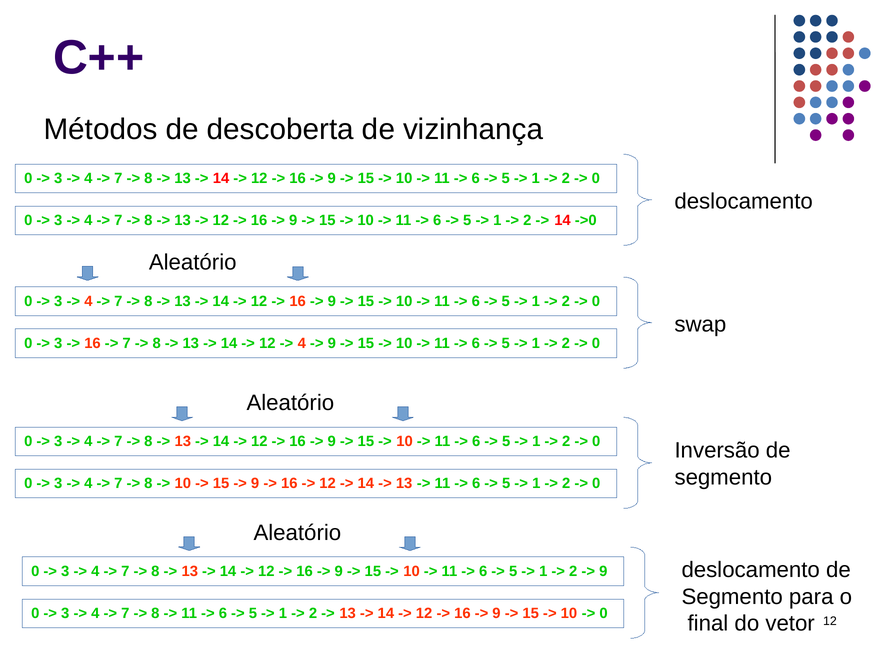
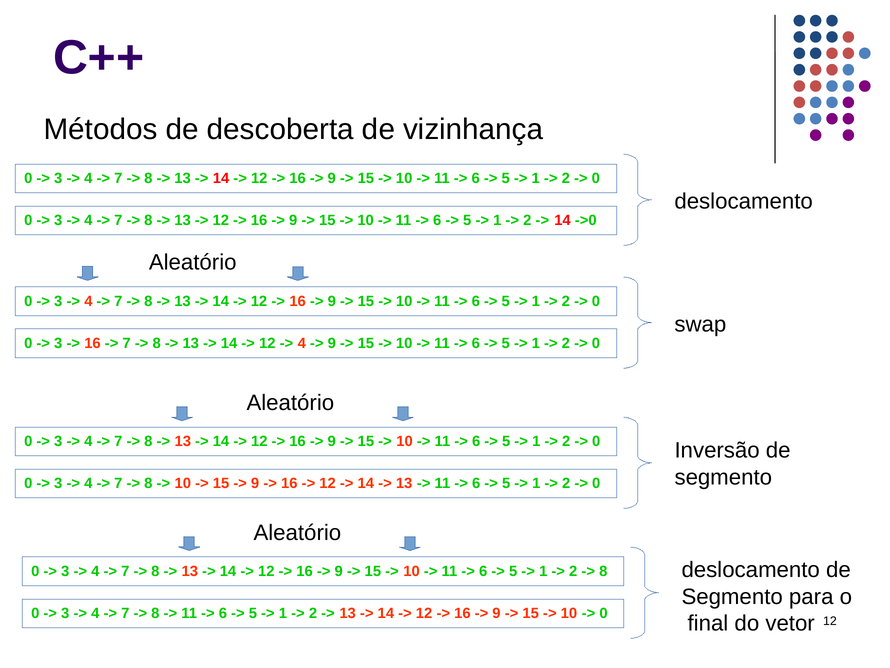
9 at (603, 571): 9 -> 8
